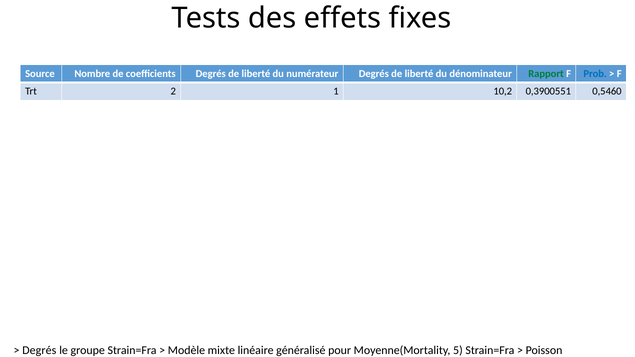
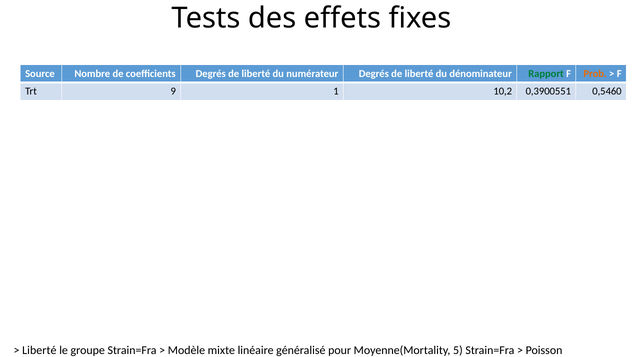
Prob colour: blue -> orange
2: 2 -> 9
Degrés at (39, 351): Degrés -> Liberté
